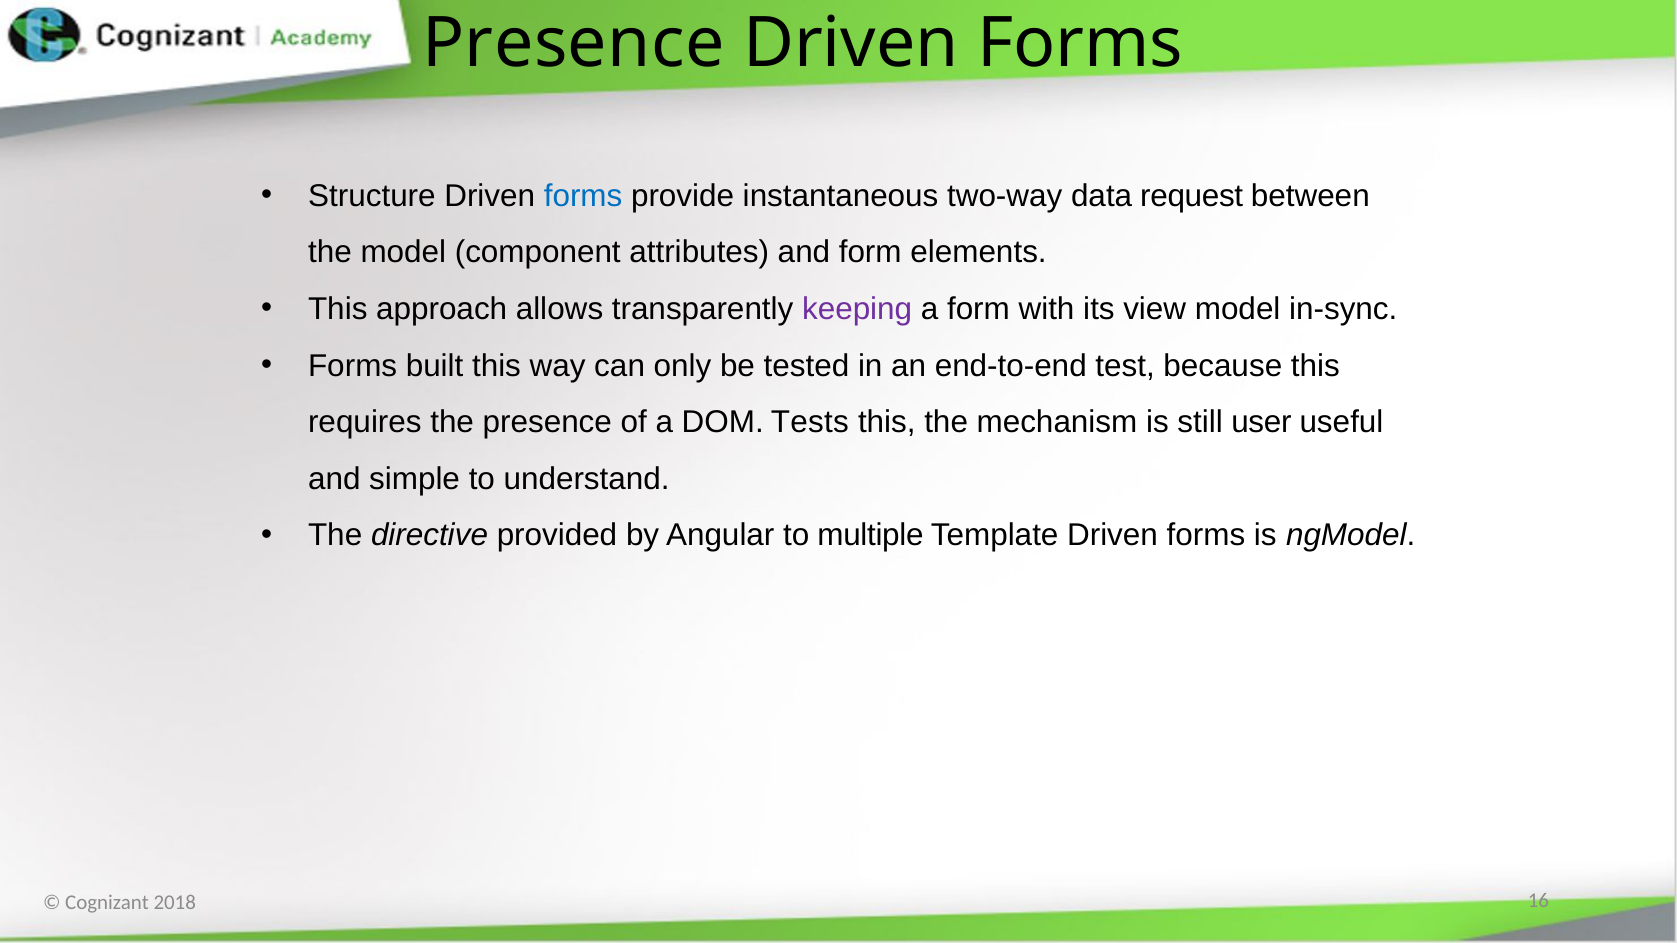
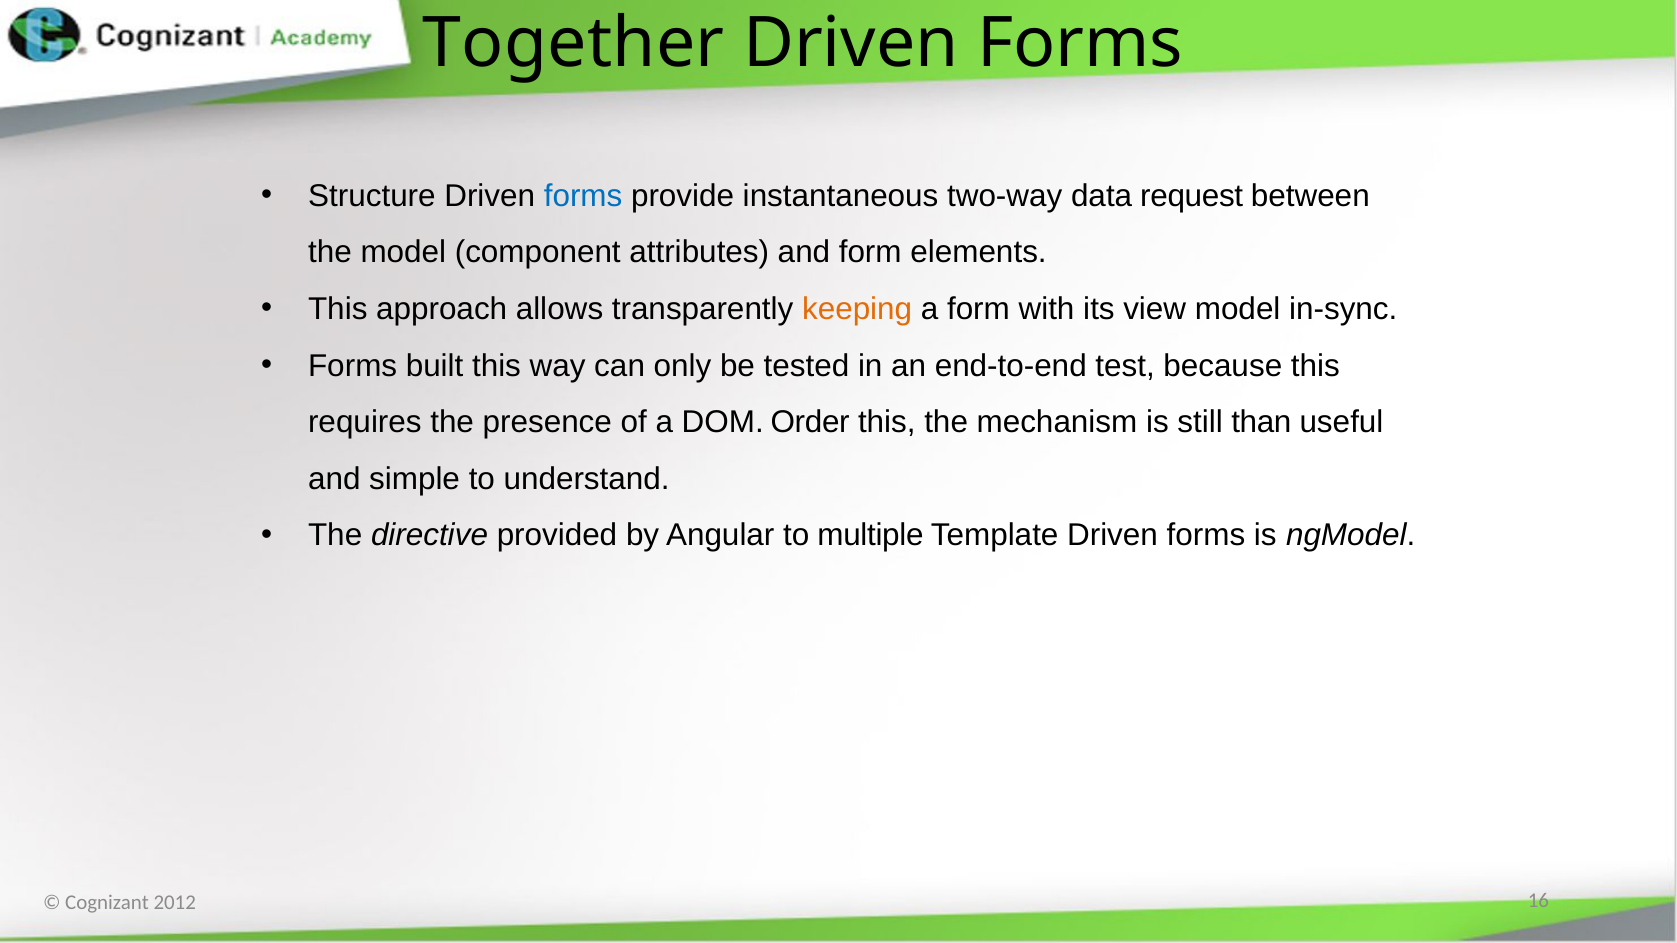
Presence at (573, 44): Presence -> Together
keeping colour: purple -> orange
Tests: Tests -> Order
user: user -> than
2018: 2018 -> 2012
